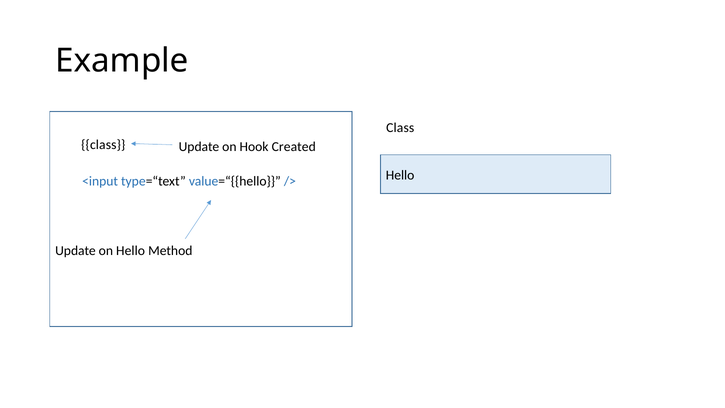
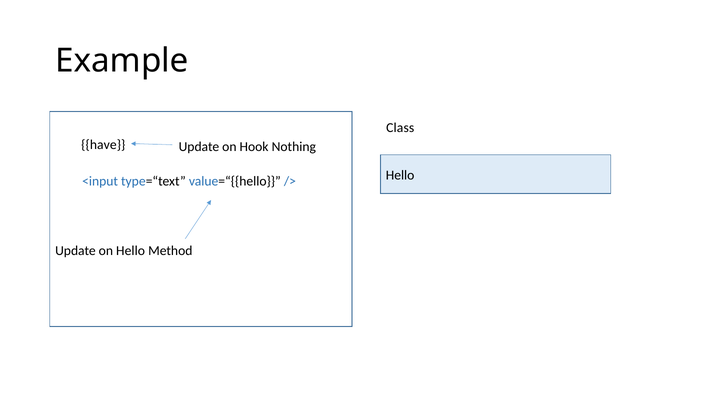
class at (103, 144): class -> have
Created: Created -> Nothing
